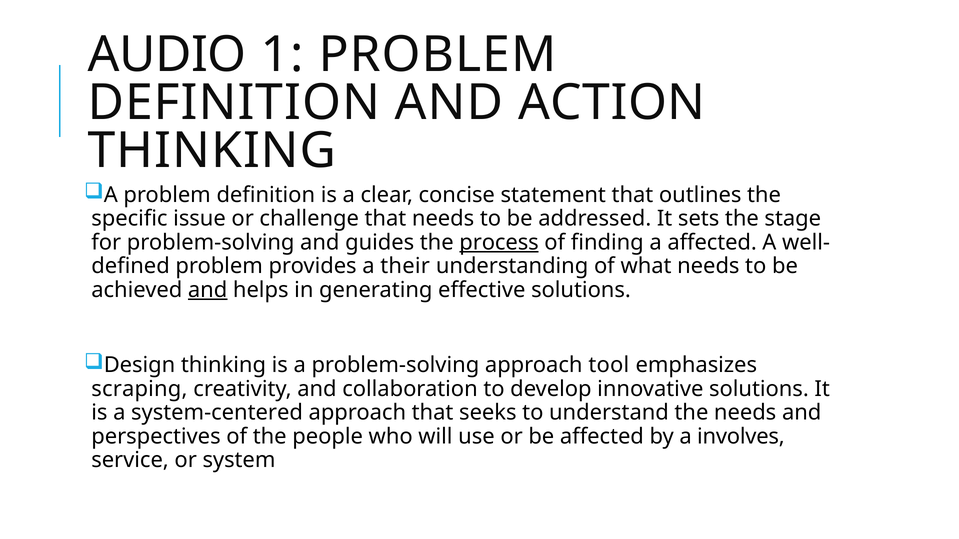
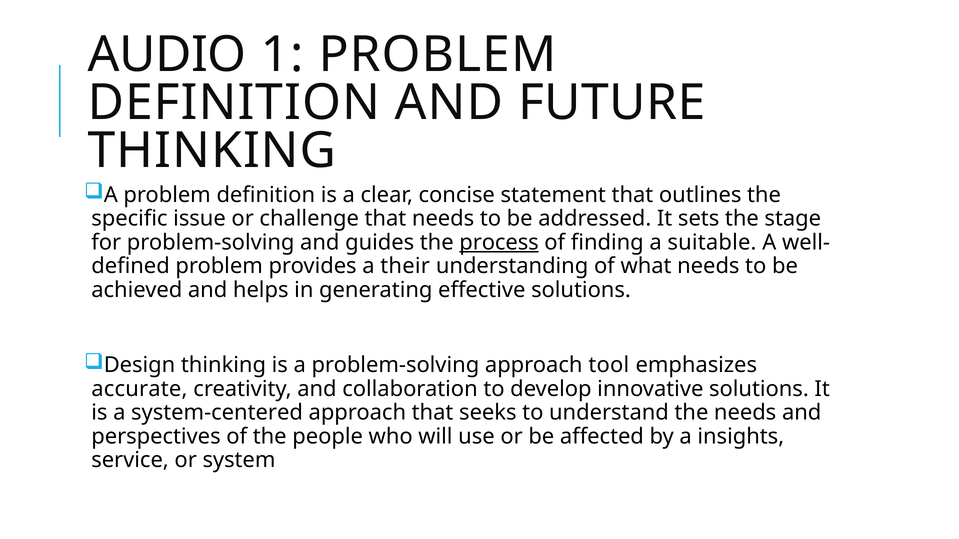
ACTION: ACTION -> FUTURE
a affected: affected -> suitable
and at (208, 290) underline: present -> none
scraping: scraping -> accurate
involves: involves -> insights
